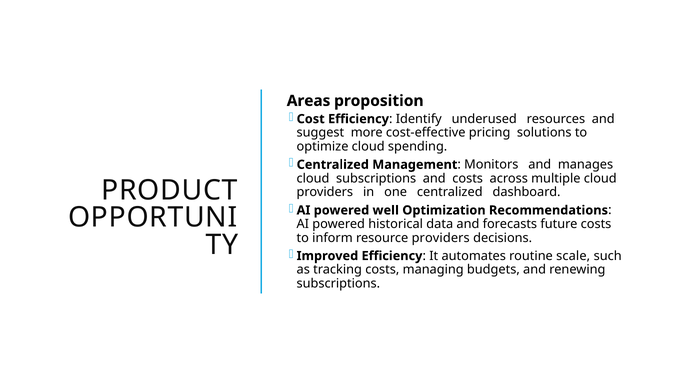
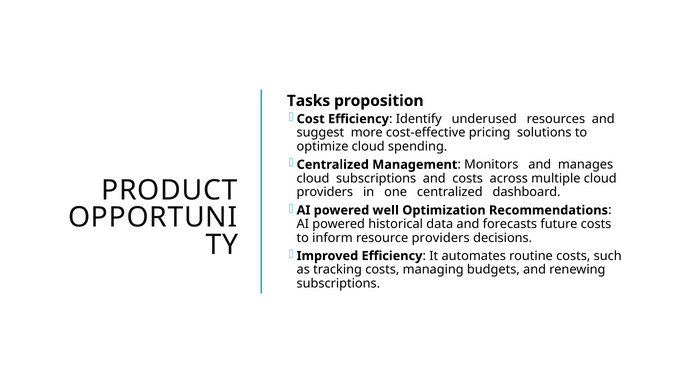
Areas: Areas -> Tasks
routine scale: scale -> costs
